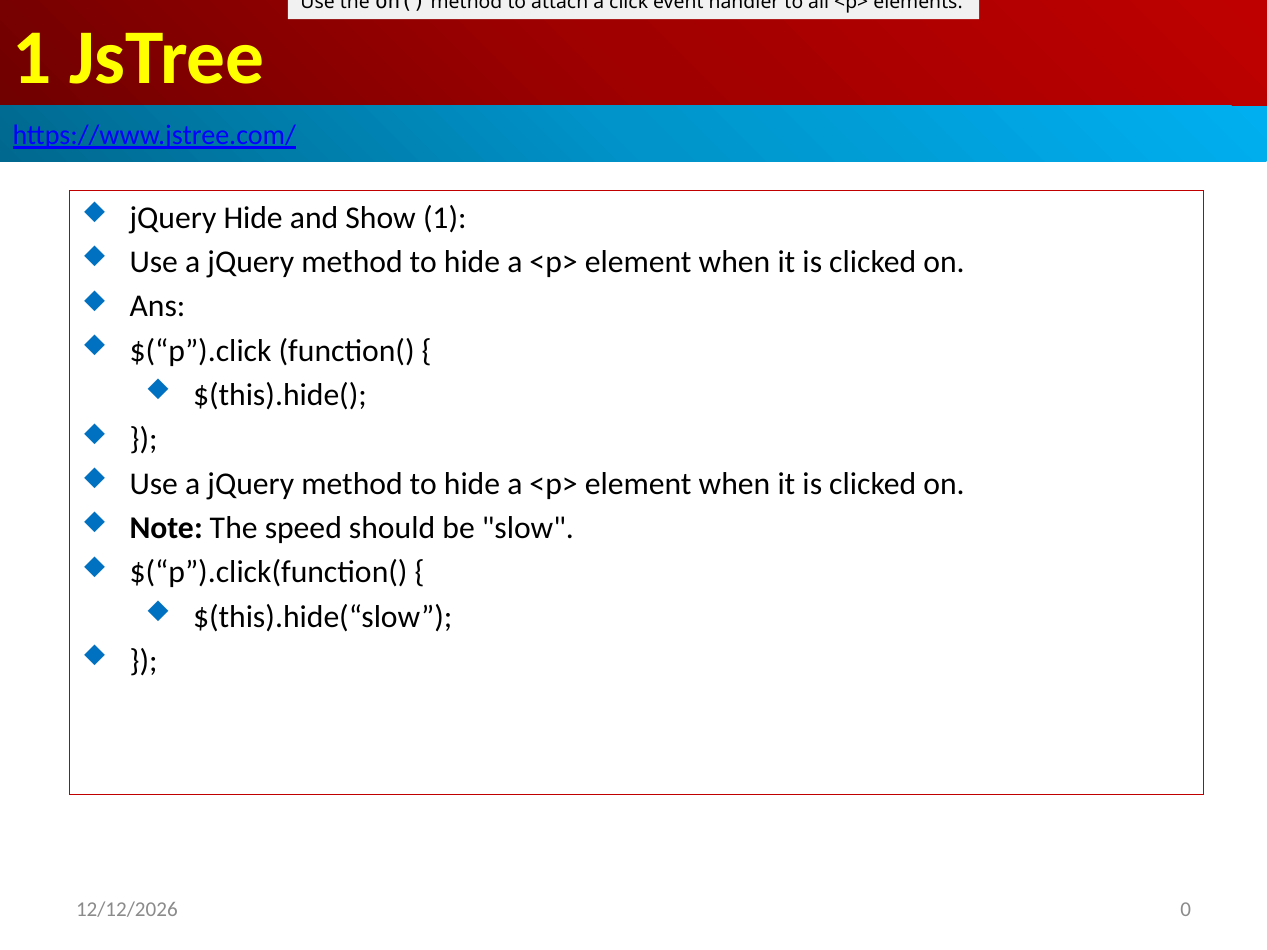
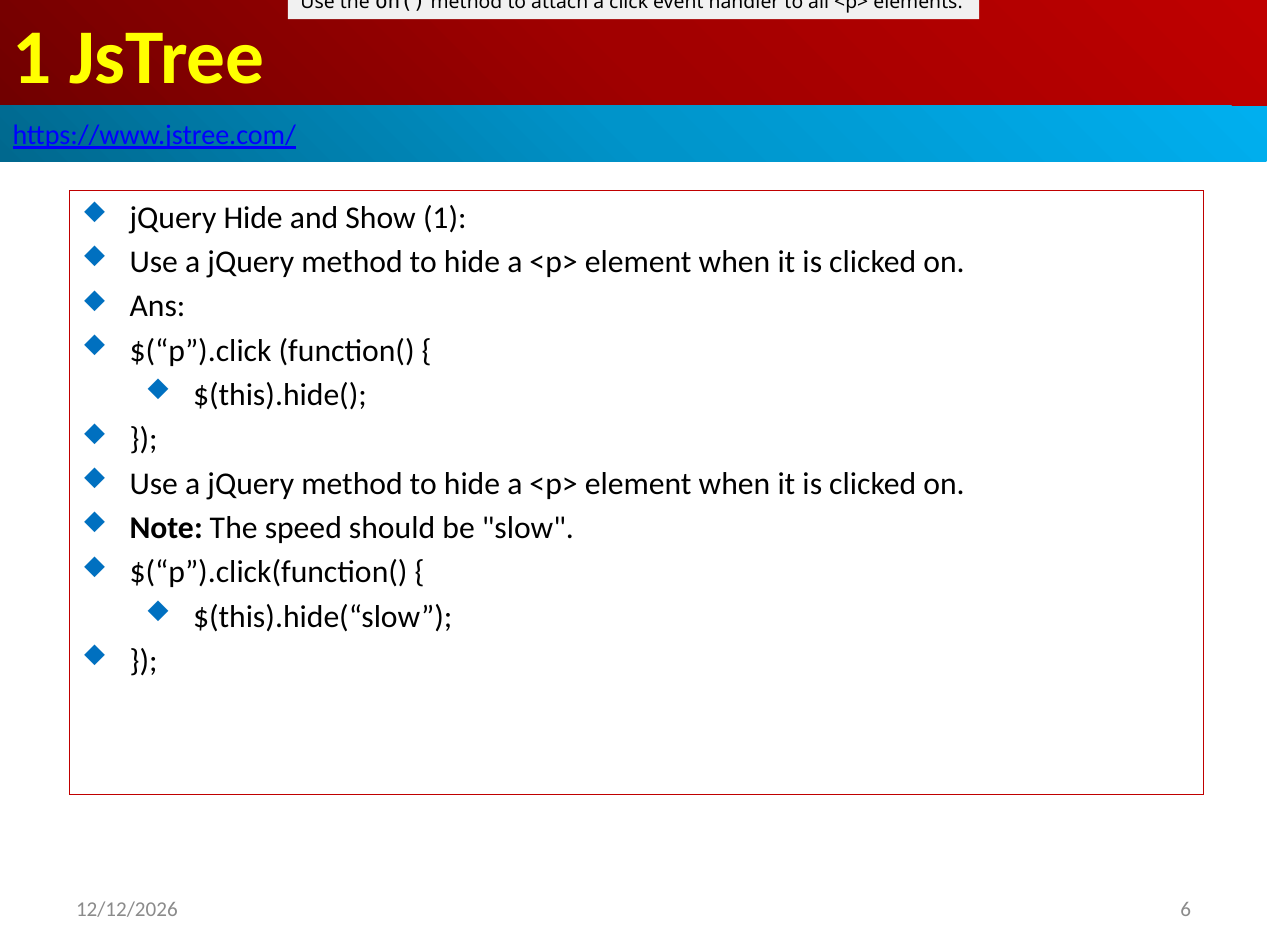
0: 0 -> 6
